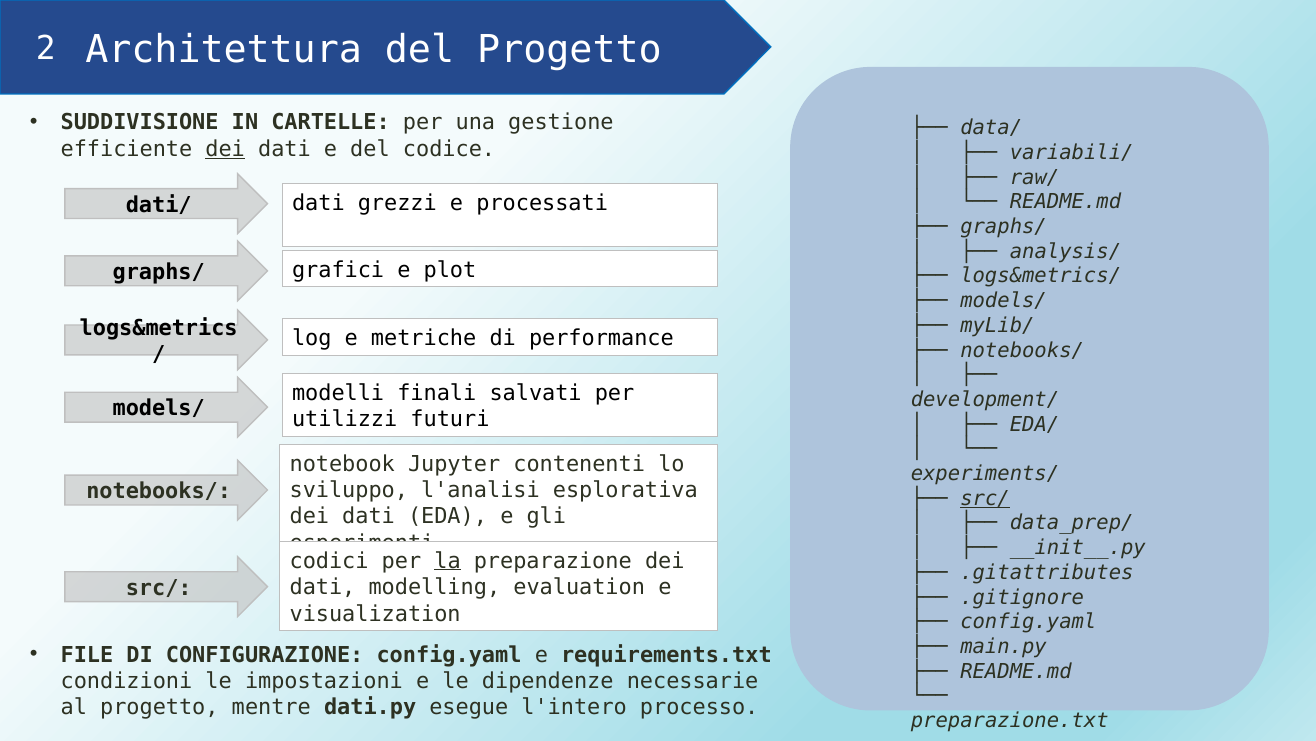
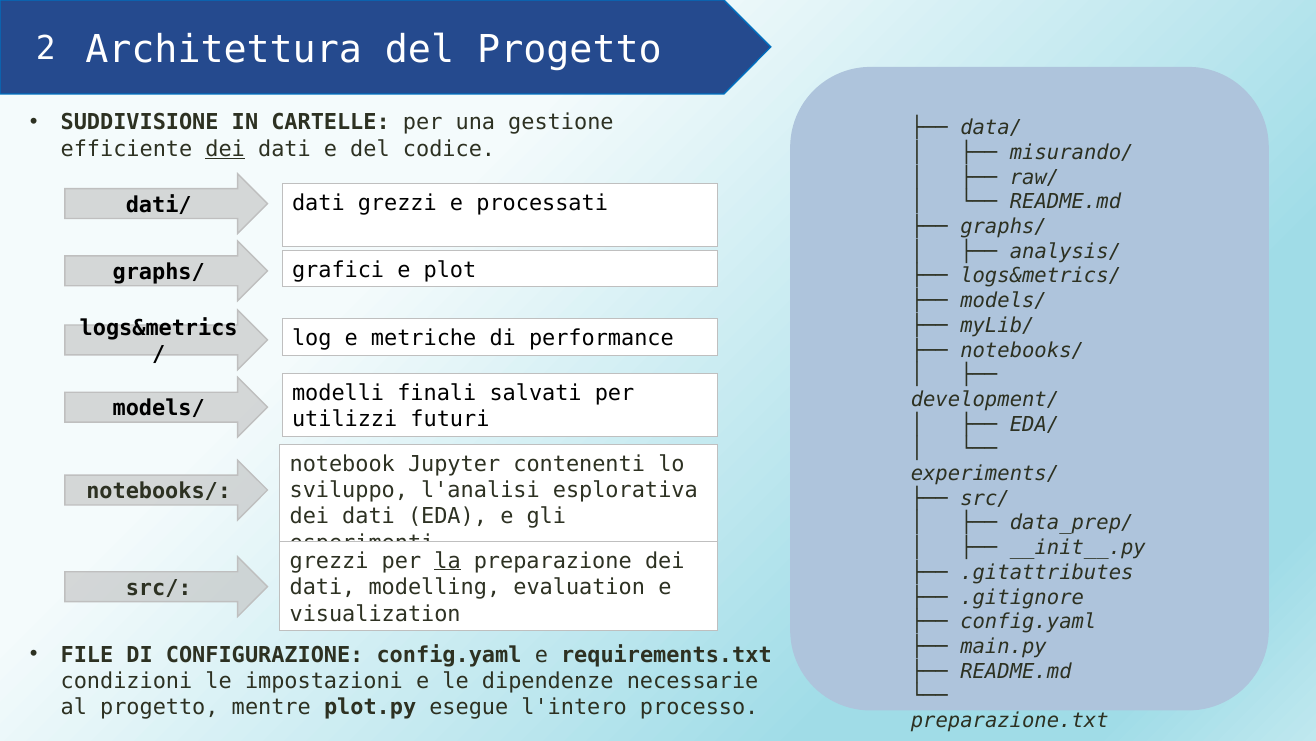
variabili/: variabili/ -> misurando/
src/ at (985, 498) underline: present -> none
codici at (329, 561): codici -> grezzi
dati.py: dati.py -> plot.py
